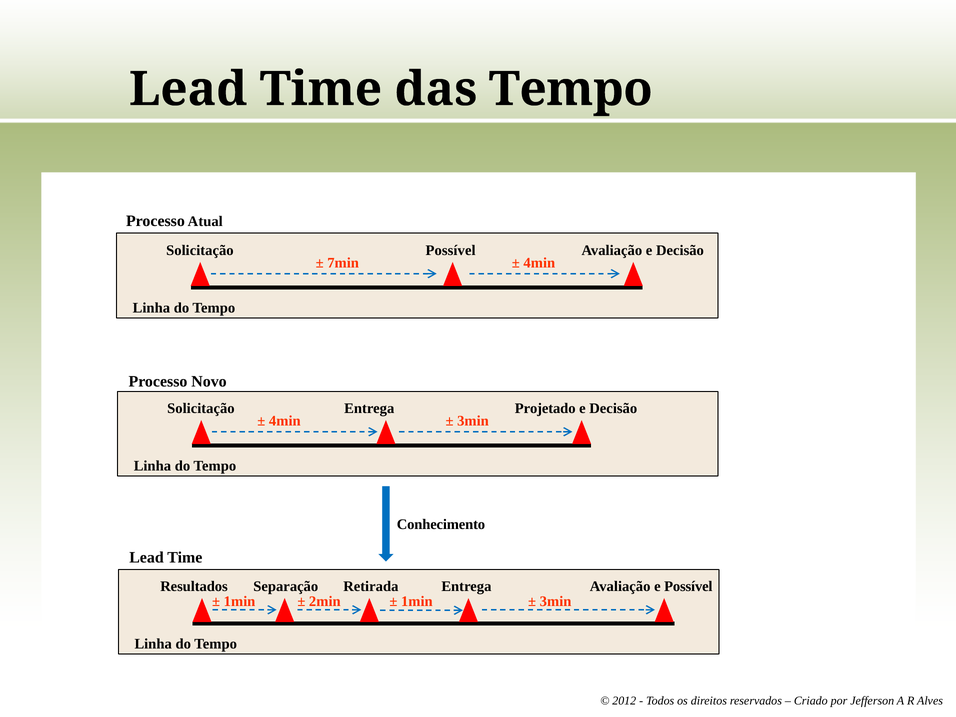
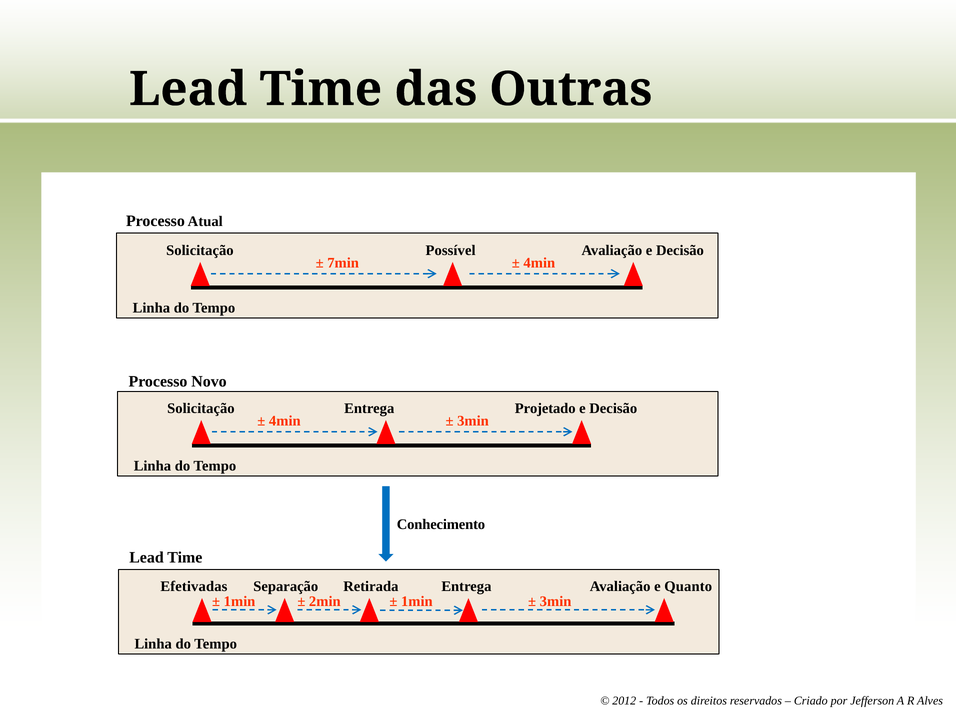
das Tempo: Tempo -> Outras
Resultados: Resultados -> Efetivadas
e Possível: Possível -> Quanto
